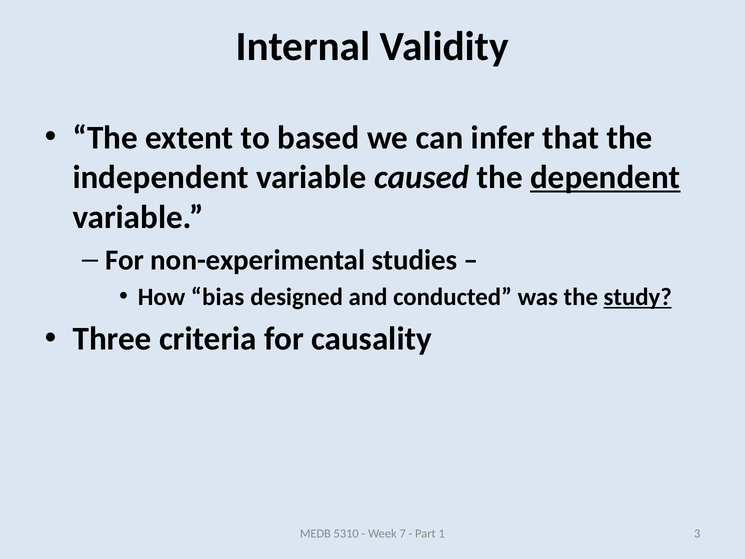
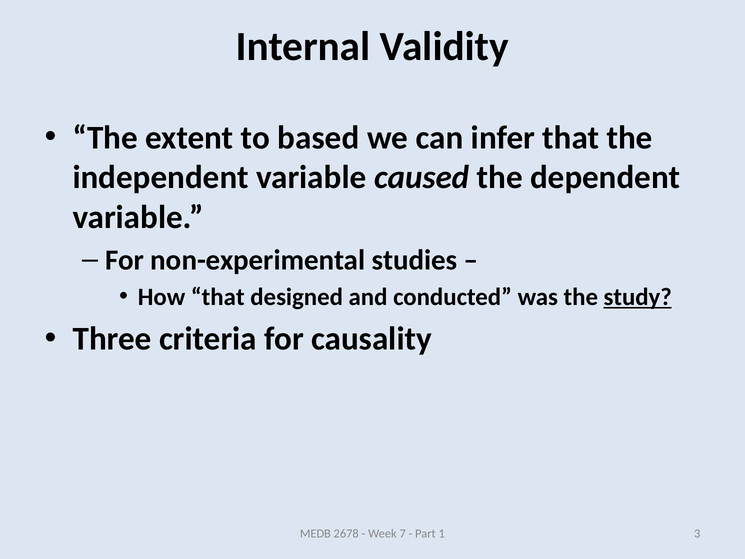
dependent underline: present -> none
How bias: bias -> that
5310: 5310 -> 2678
